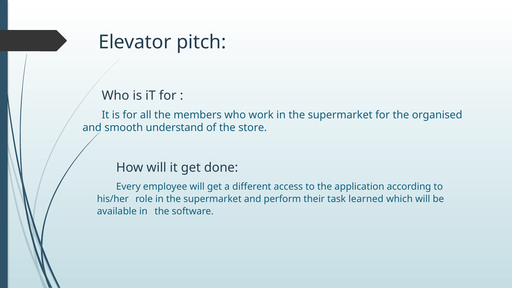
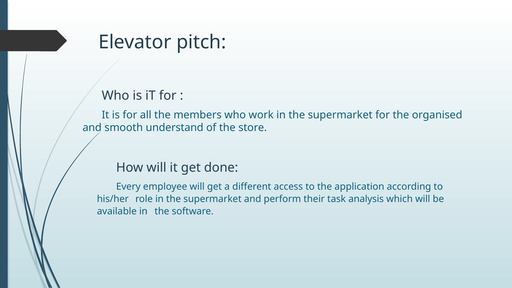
learned: learned -> analysis
